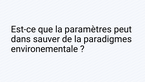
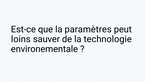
dans: dans -> loins
paradigmes: paradigmes -> technologie
